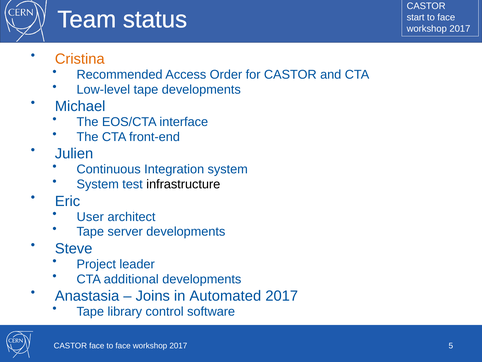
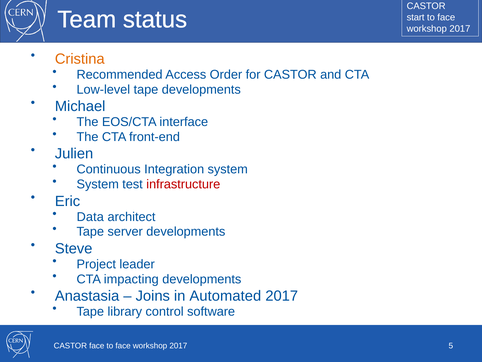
infrastructure colour: black -> red
User: User -> Data
additional: additional -> impacting
